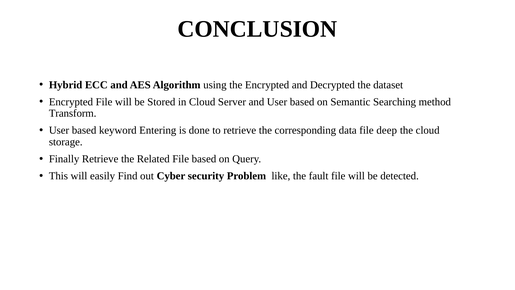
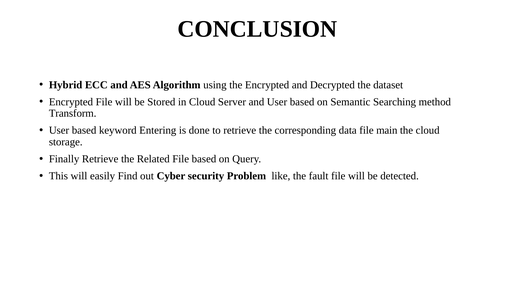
deep: deep -> main
